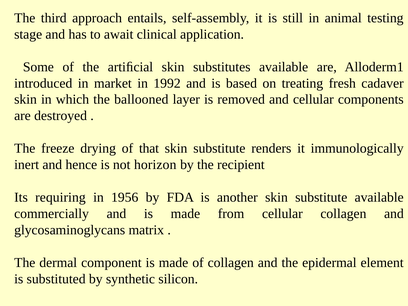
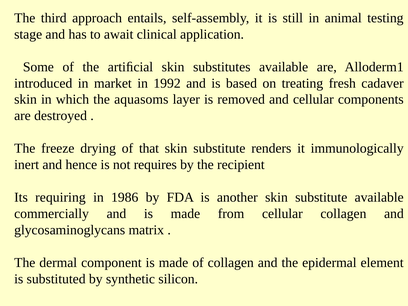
ballooned: ballooned -> aquasoms
horizon: horizon -> requires
1956: 1956 -> 1986
